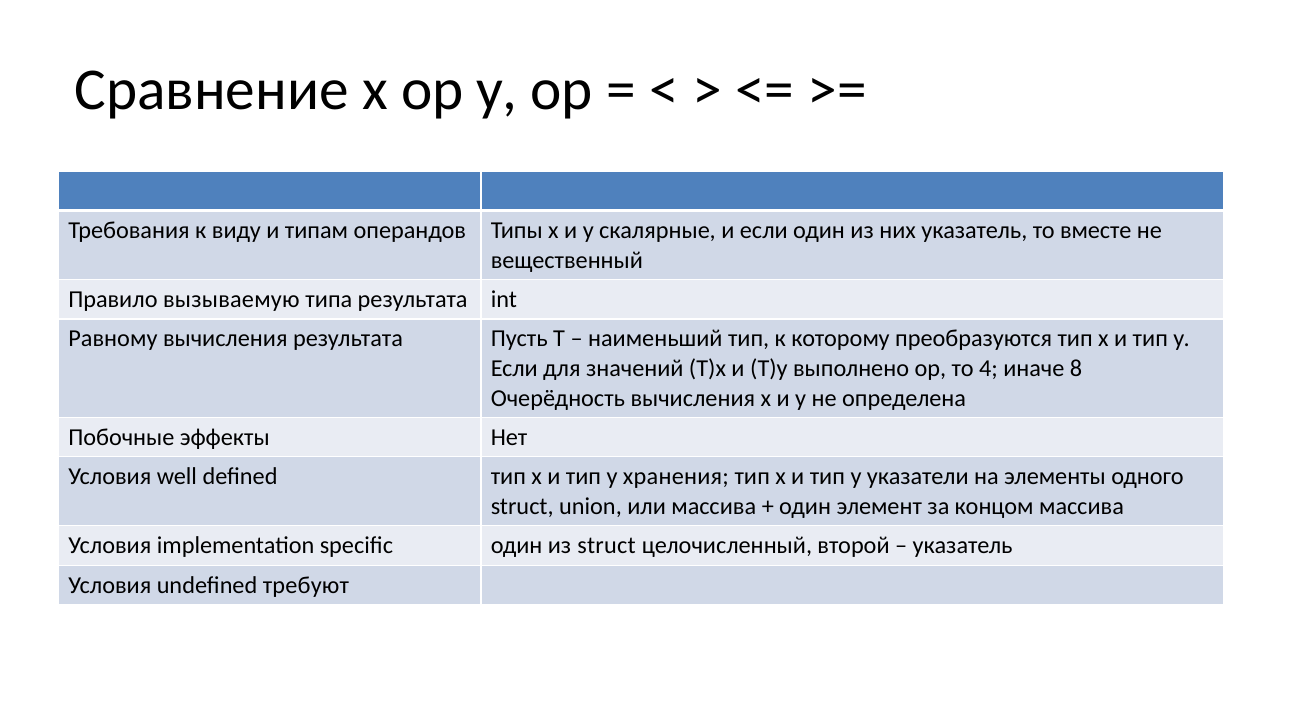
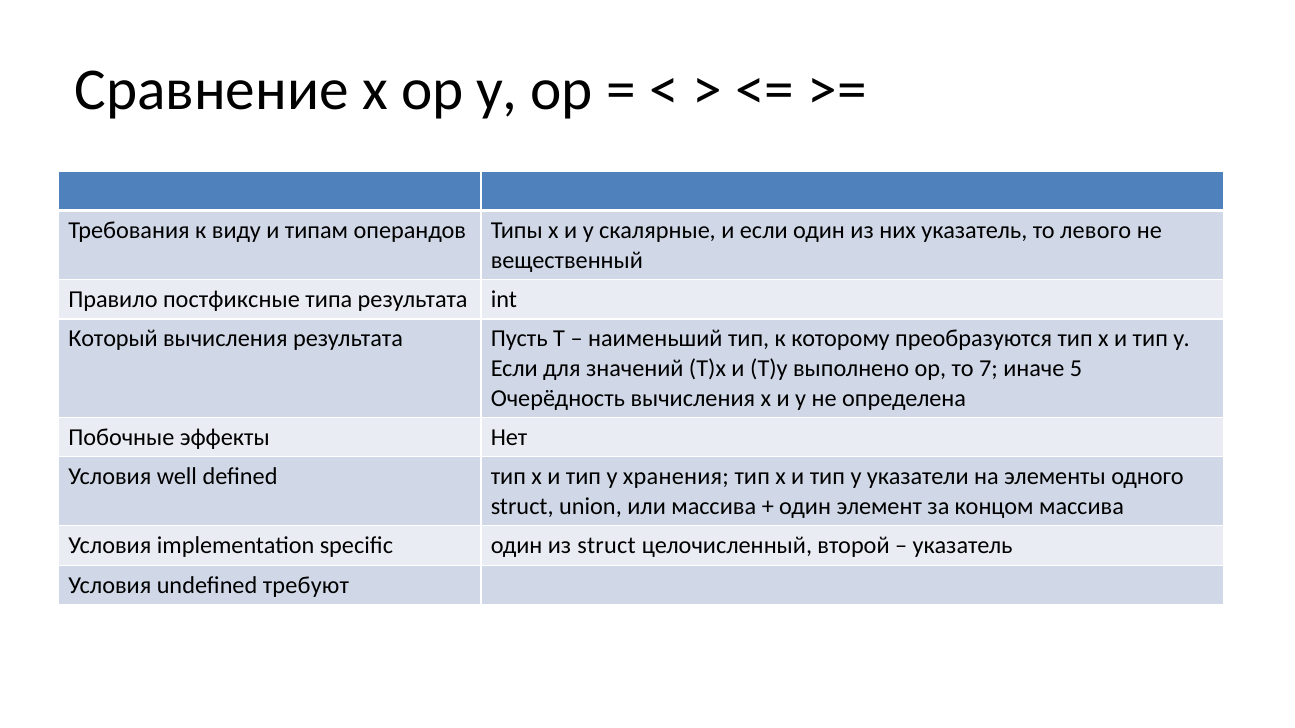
вместе: вместе -> левого
вызываемую: вызываемую -> постфиксные
Равному: Равному -> Который
4: 4 -> 7
8: 8 -> 5
